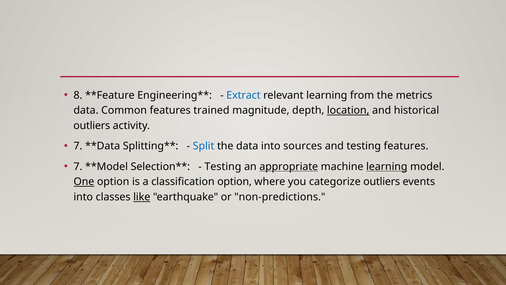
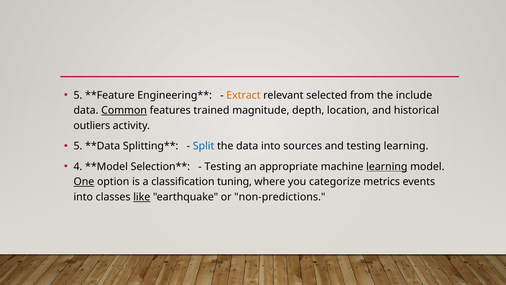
8 at (78, 95): 8 -> 5
Extract colour: blue -> orange
relevant learning: learning -> selected
metrics: metrics -> include
Common underline: none -> present
location underline: present -> none
7 at (78, 146): 7 -> 5
testing features: features -> learning
7 at (78, 166): 7 -> 4
appropriate underline: present -> none
classification option: option -> tuning
categorize outliers: outliers -> metrics
